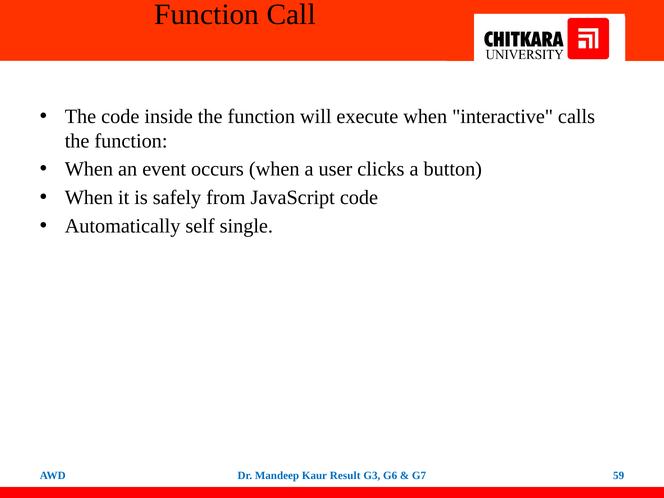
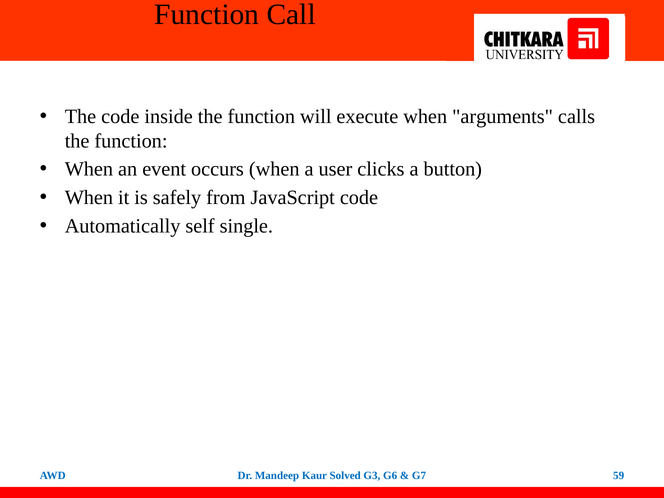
interactive: interactive -> arguments
Result: Result -> Solved
